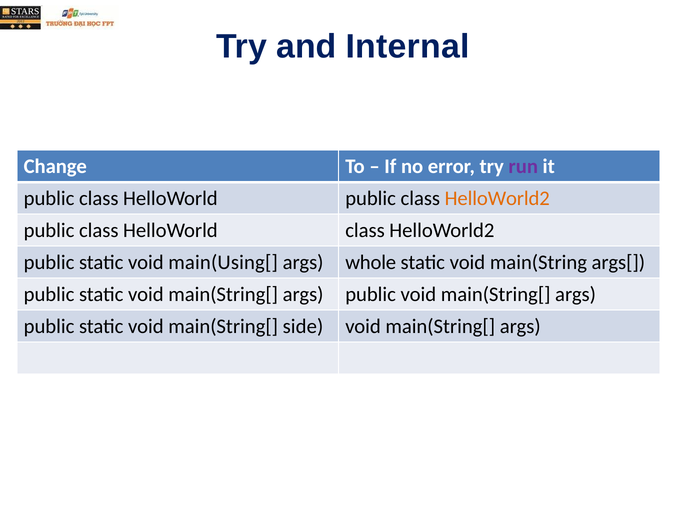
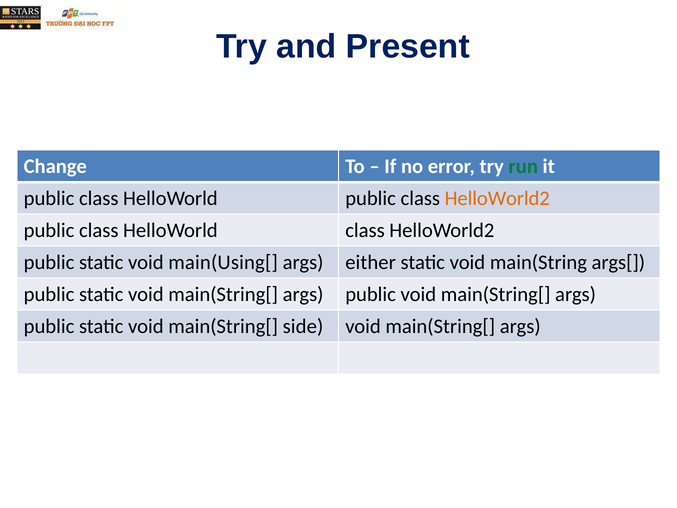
Internal: Internal -> Present
run colour: purple -> green
whole: whole -> either
